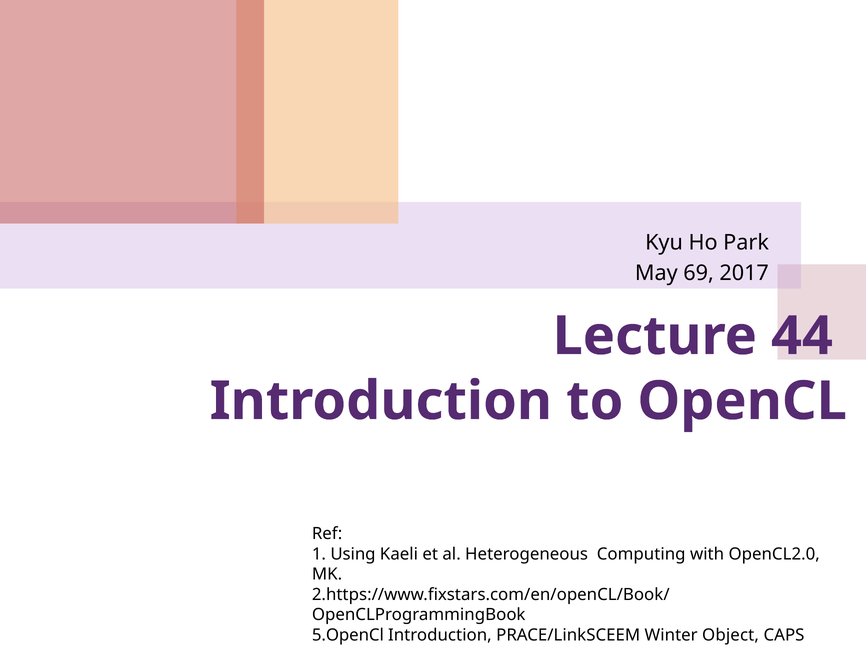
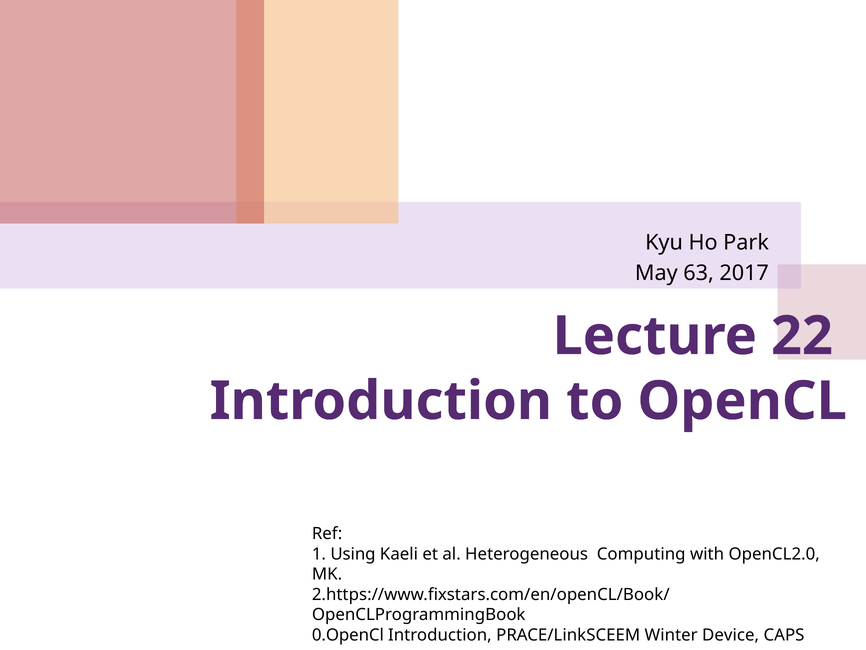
69: 69 -> 63
44: 44 -> 22
5.OpenCl: 5.OpenCl -> 0.OpenCl
Object: Object -> Device
